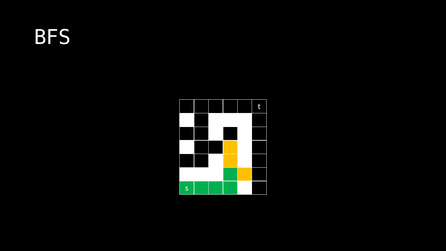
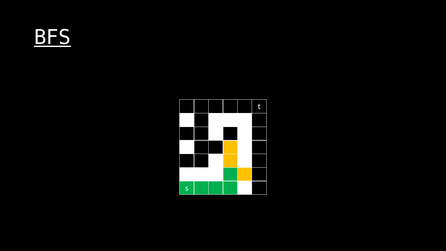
BFS underline: none -> present
